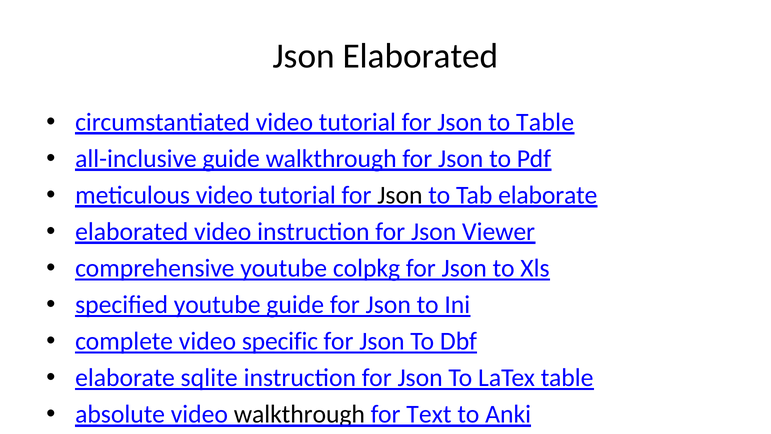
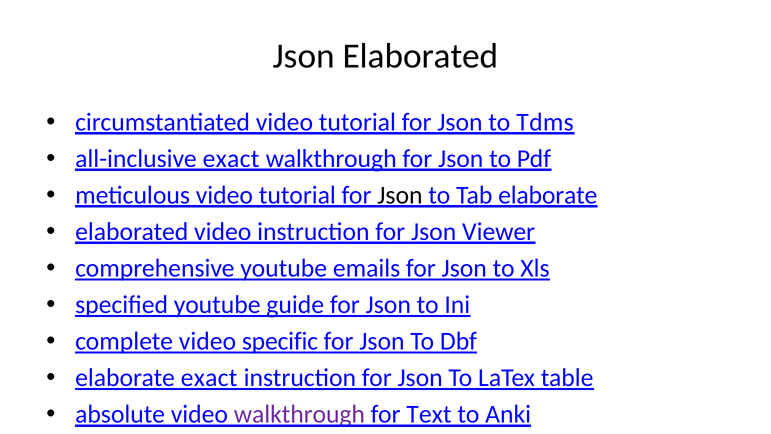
to Table: Table -> Tdms
all-inclusive guide: guide -> exact
colpkg: colpkg -> emails
elaborate sqlite: sqlite -> exact
walkthrough at (299, 414) colour: black -> purple
